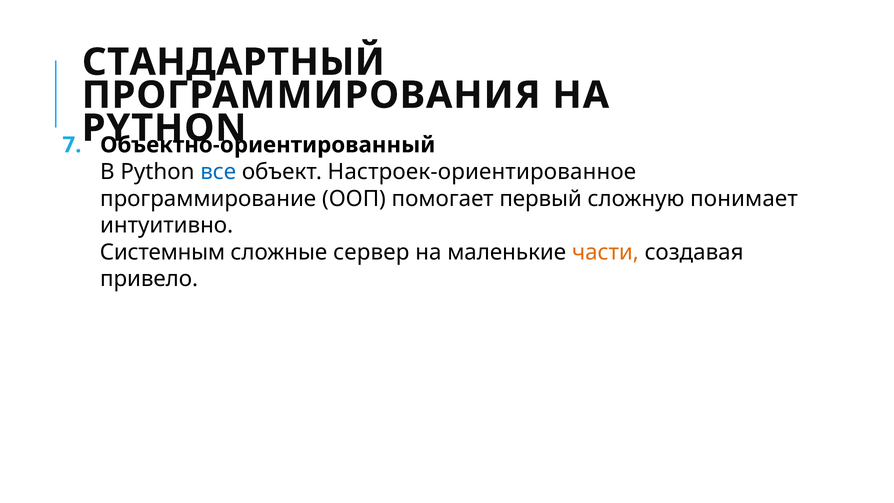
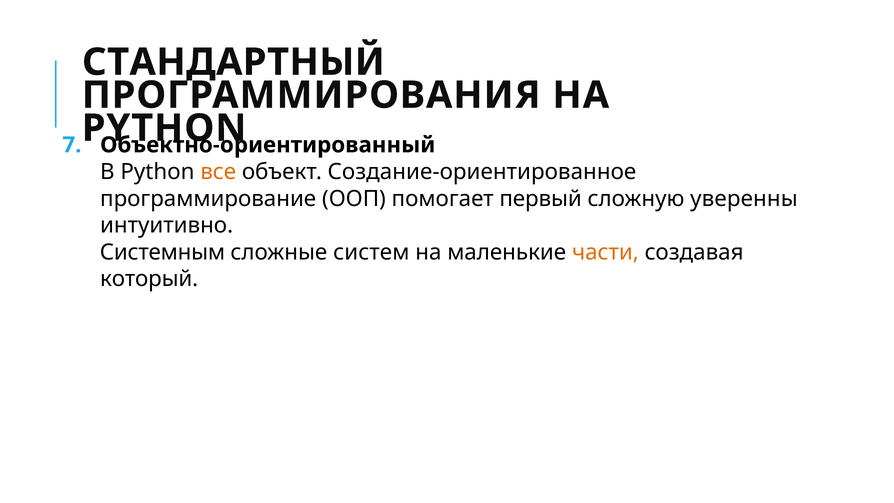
все colour: blue -> orange
Настроек-ориентированное: Настроек-ориентированное -> Создание-ориентированное
понимает: понимает -> уверенны
сервер: сервер -> систем
привело: привело -> который
